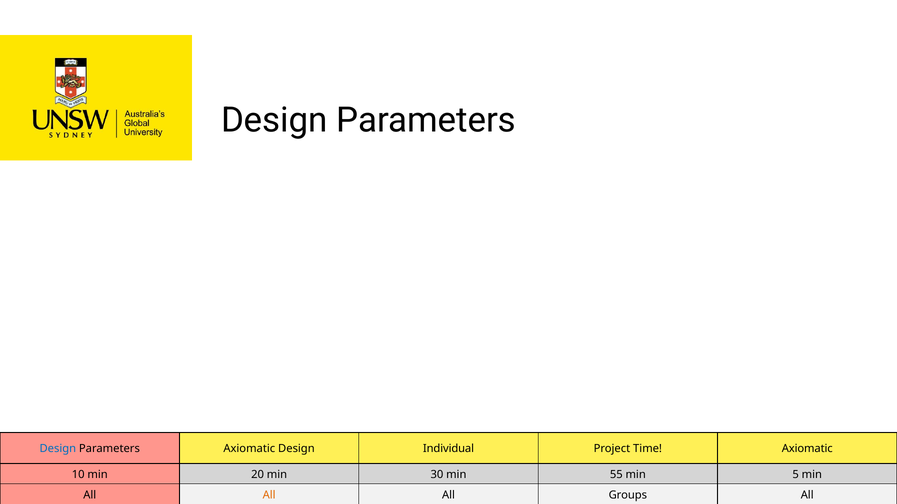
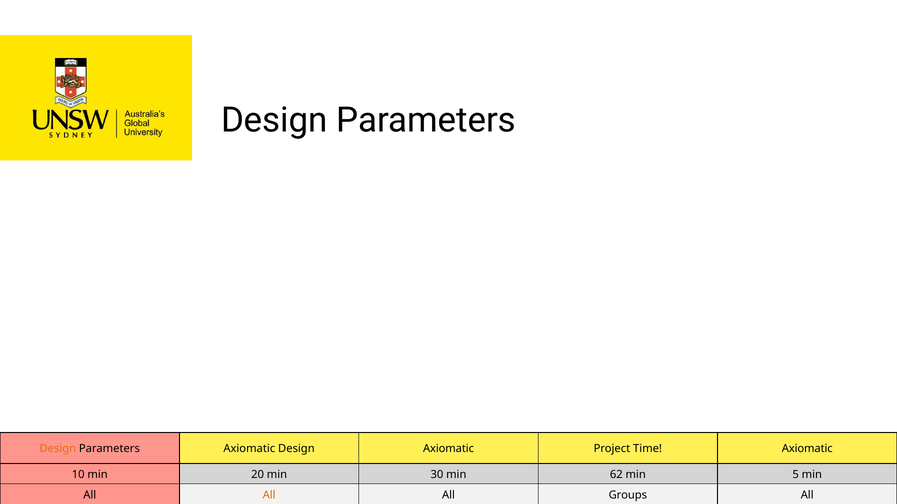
Design at (58, 449) colour: blue -> orange
Design Individual: Individual -> Axiomatic
55: 55 -> 62
